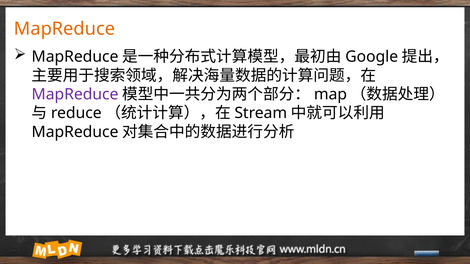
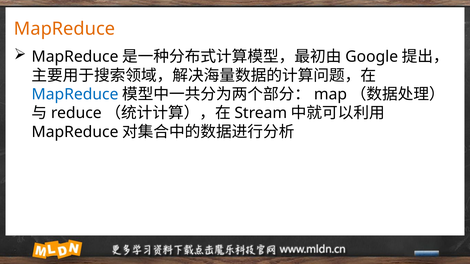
MapReduce at (75, 95) colour: purple -> blue
